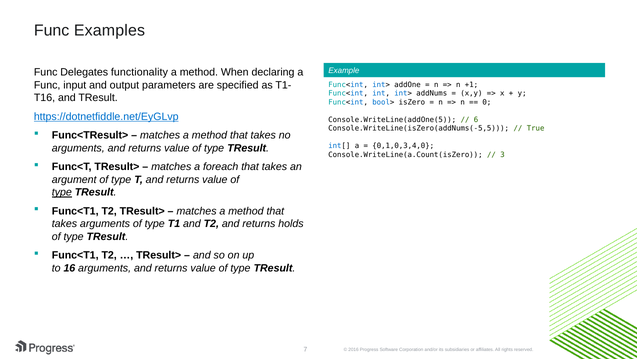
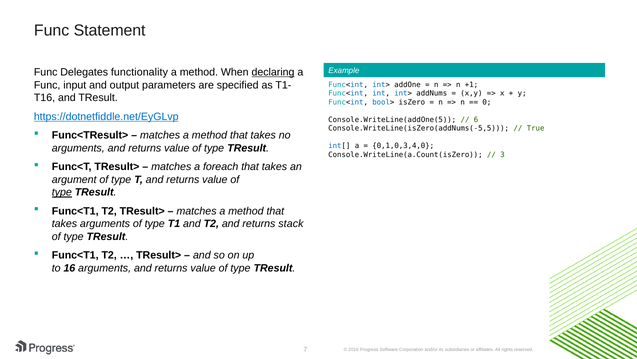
Examples: Examples -> Statement
declaring underline: none -> present
holds: holds -> stack
